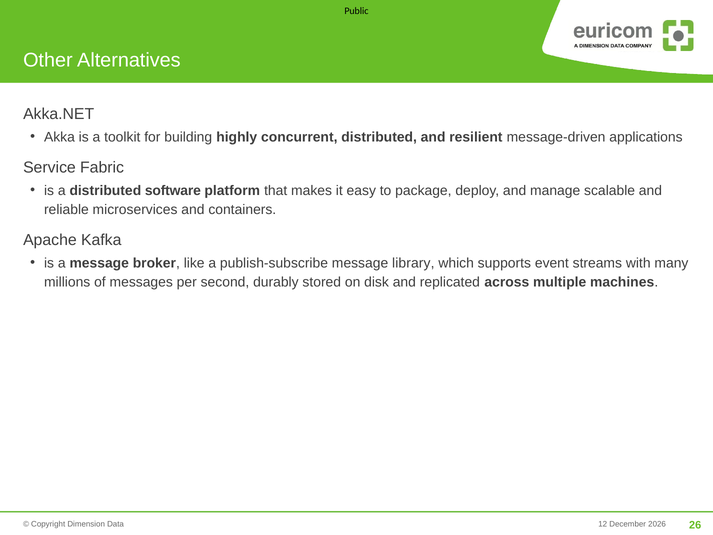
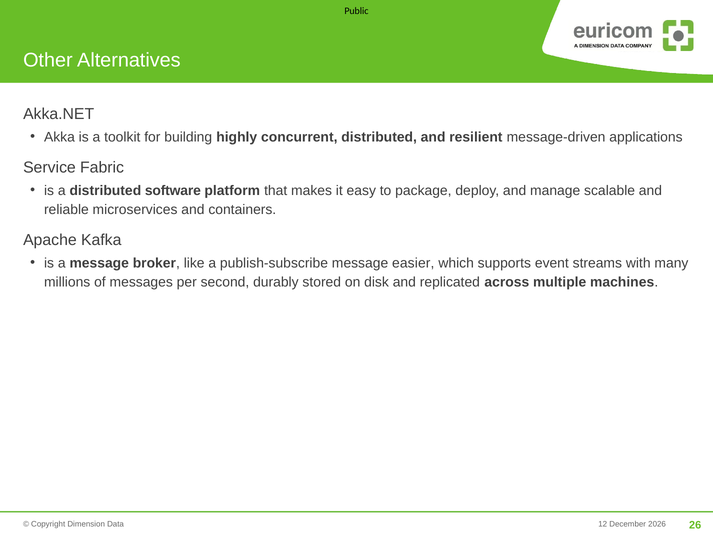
library: library -> easier
